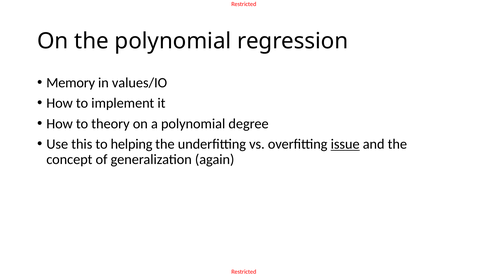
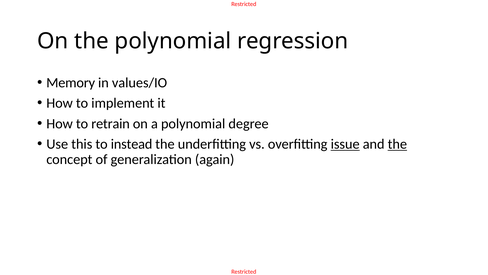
theory: theory -> retrain
helping: helping -> instead
the at (397, 144) underline: none -> present
